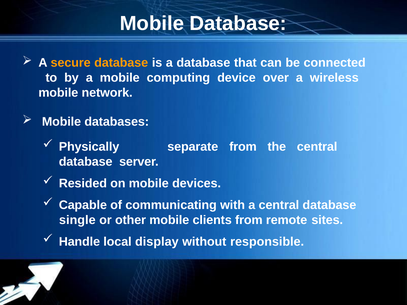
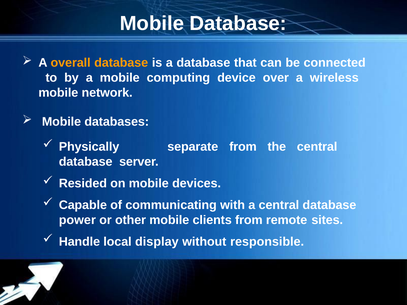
secure: secure -> overall
single: single -> power
